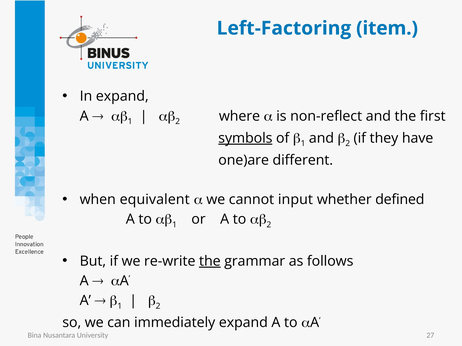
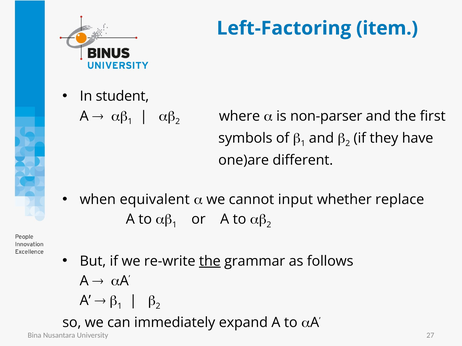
In expand: expand -> student
non-reflect: non-reflect -> non-parser
symbols underline: present -> none
defined: defined -> replace
